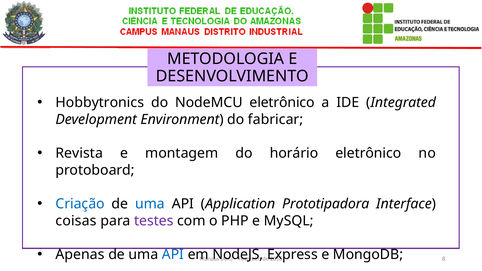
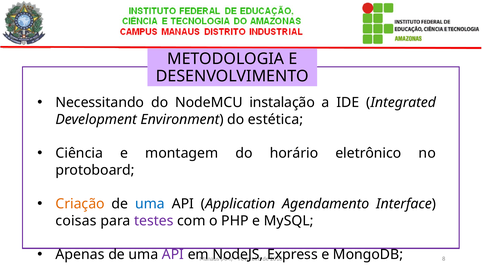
Hobbytronics: Hobbytronics -> Necessitando
NodeMCU eletrônico: eletrônico -> instalação
fabricar: fabricar -> estética
Revista: Revista -> Ciência
Criação colour: blue -> orange
Prototipadora: Prototipadora -> Agendamento
API at (173, 255) colour: blue -> purple
